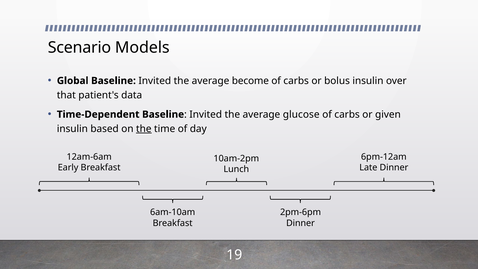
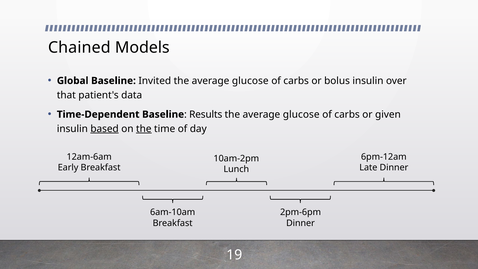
Scenario: Scenario -> Chained
become at (250, 81): become -> glucose
Invited at (206, 114): Invited -> Results
based underline: none -> present
